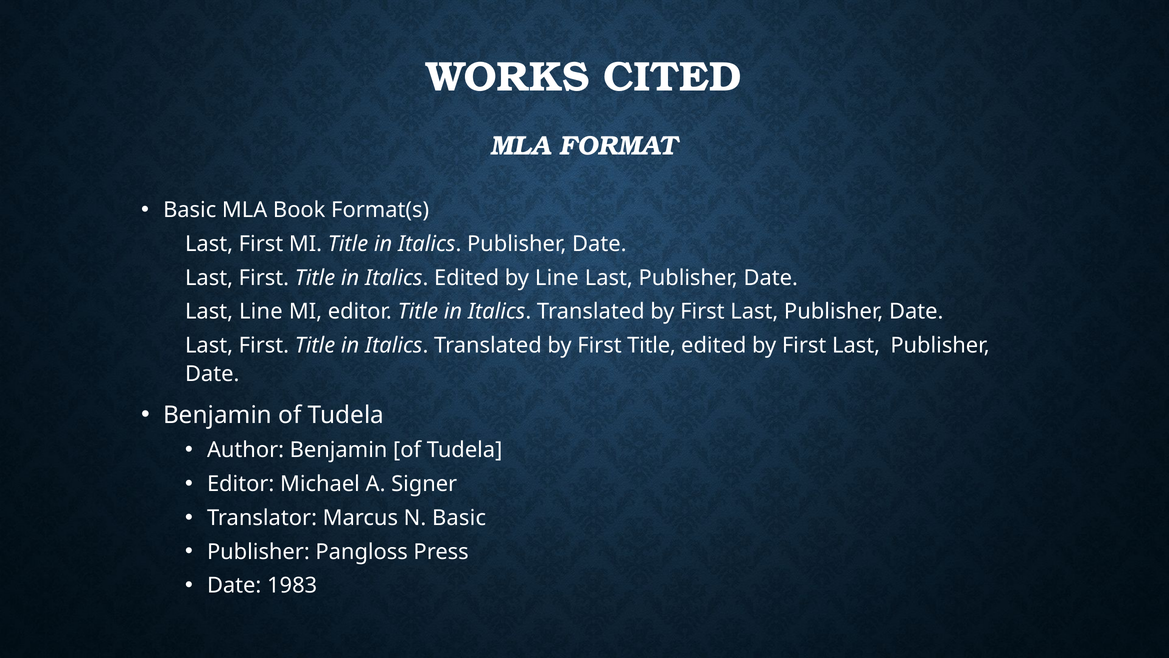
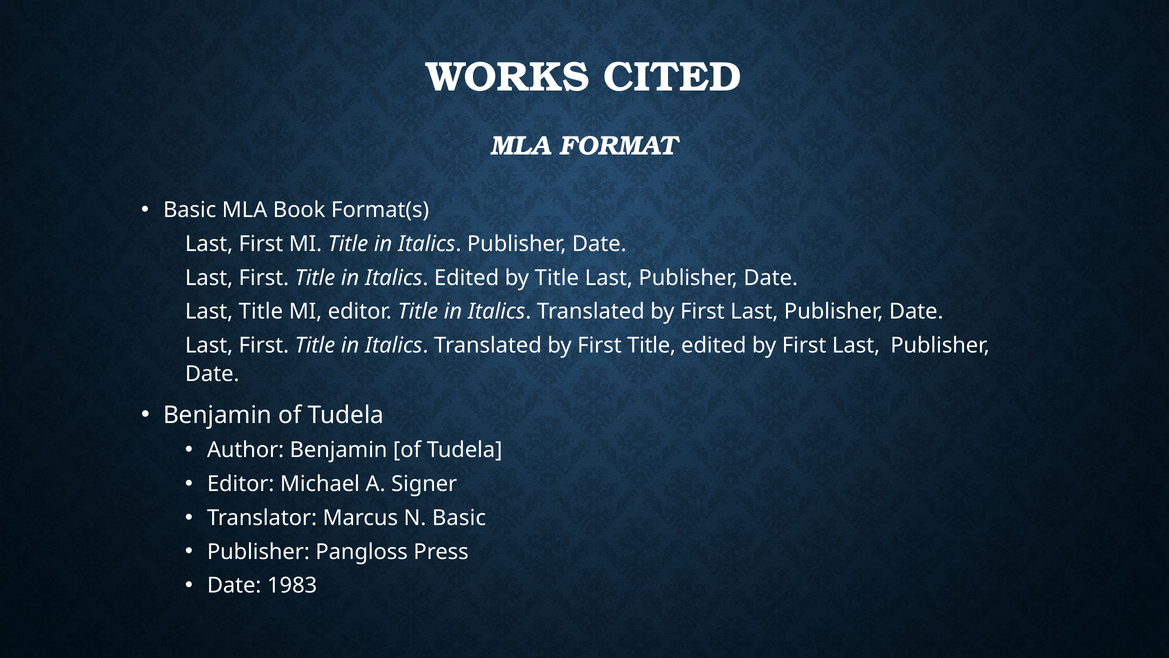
by Line: Line -> Title
Last Line: Line -> Title
